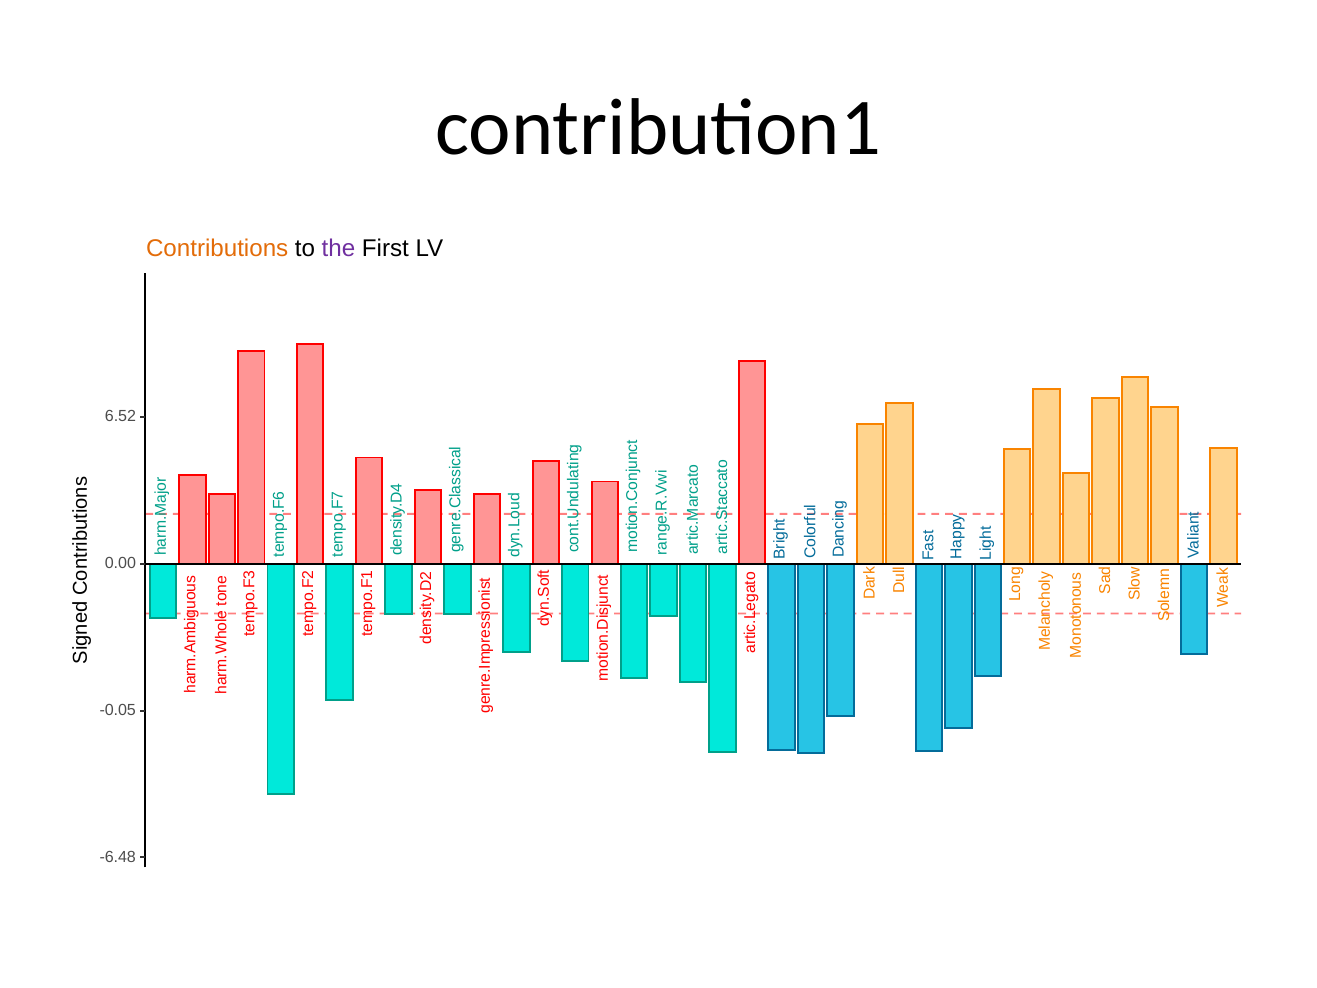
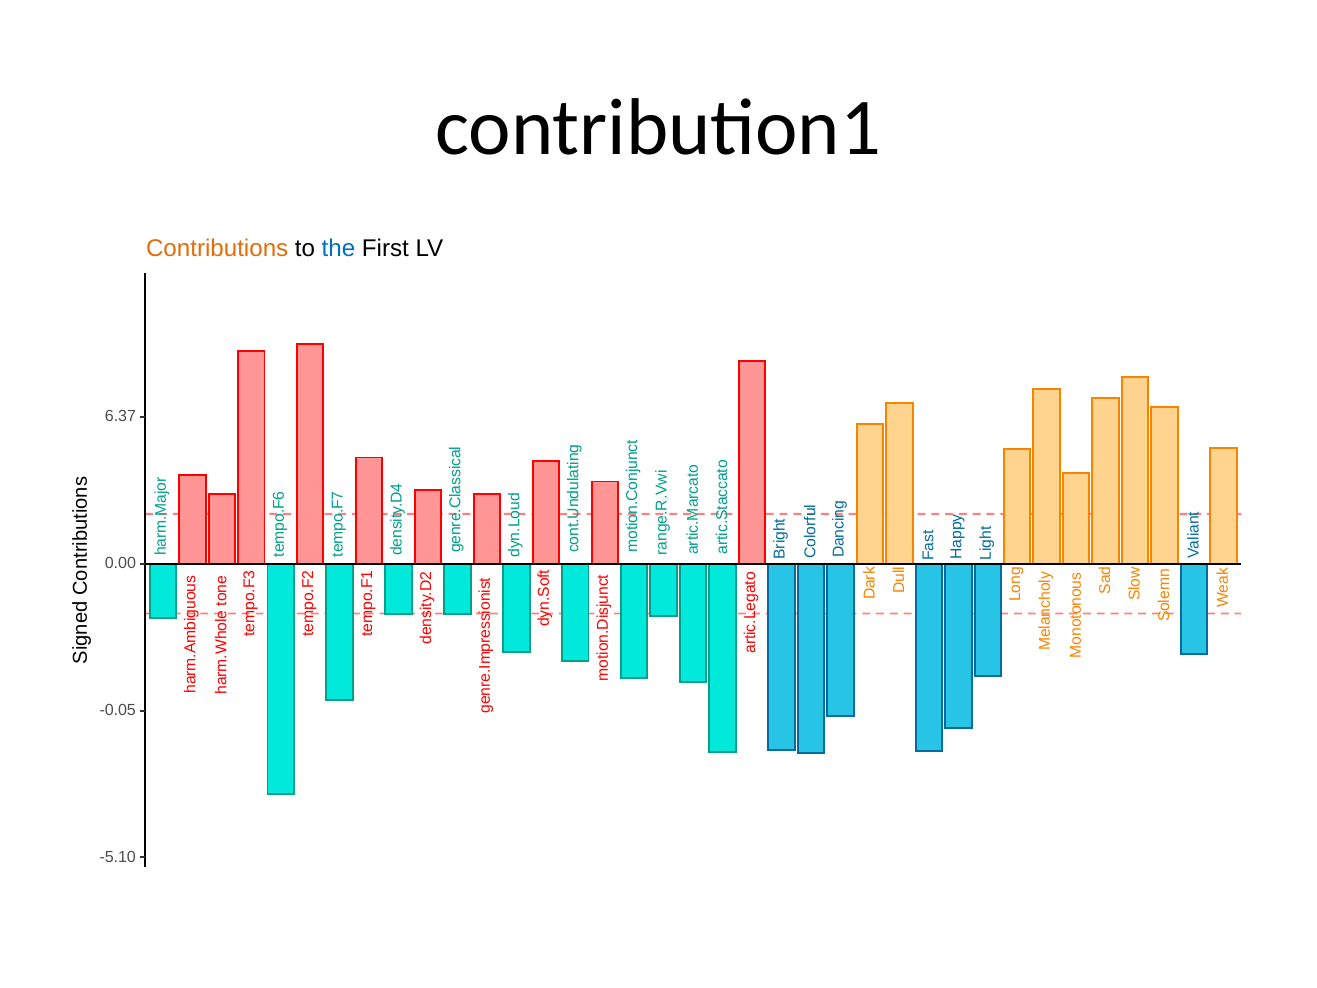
the colour: purple -> blue
6.52: 6.52 -> 6.37
-6.48: -6.48 -> -5.10
